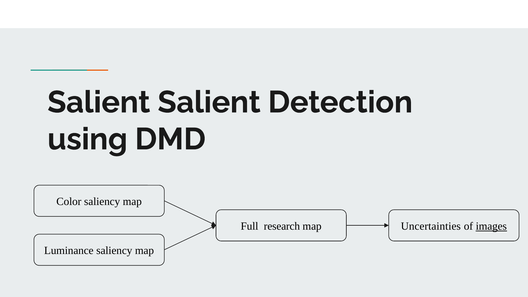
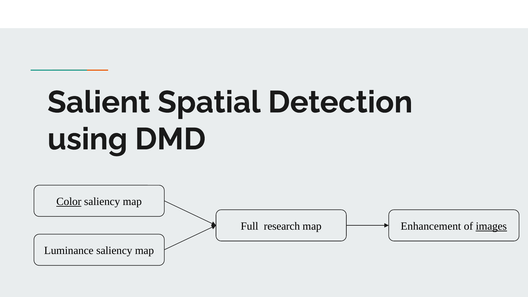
Salient Salient: Salient -> Spatial
Color underline: none -> present
Uncertainties: Uncertainties -> Enhancement
